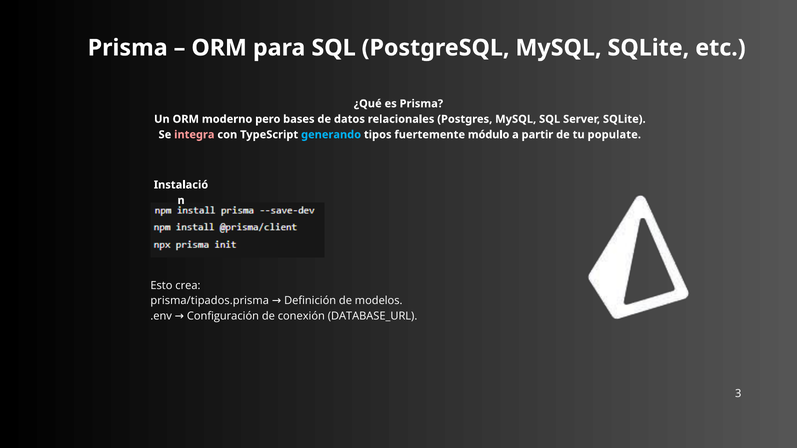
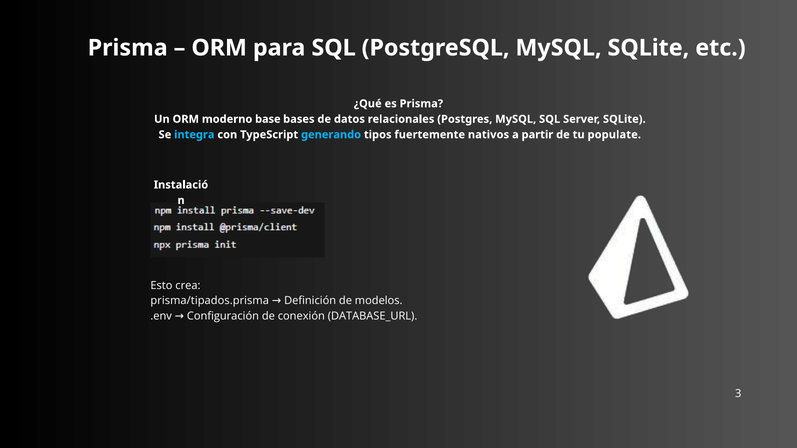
pero: pero -> base
integra colour: pink -> light blue
módulo: módulo -> nativos
